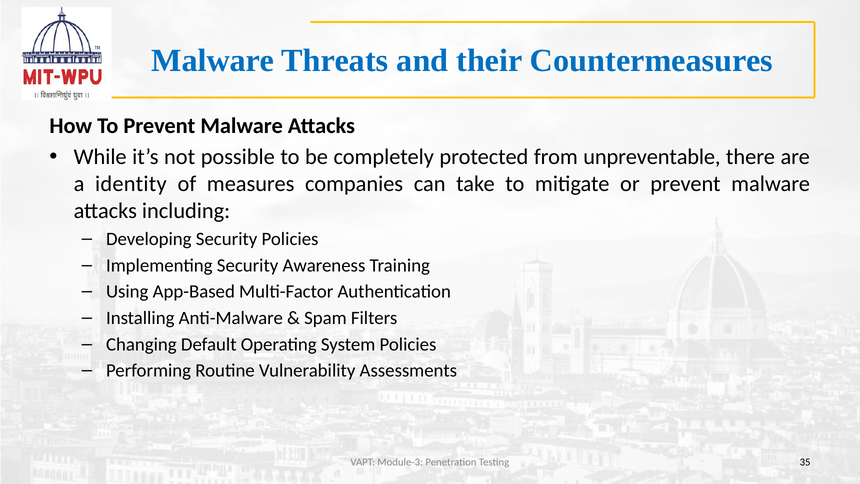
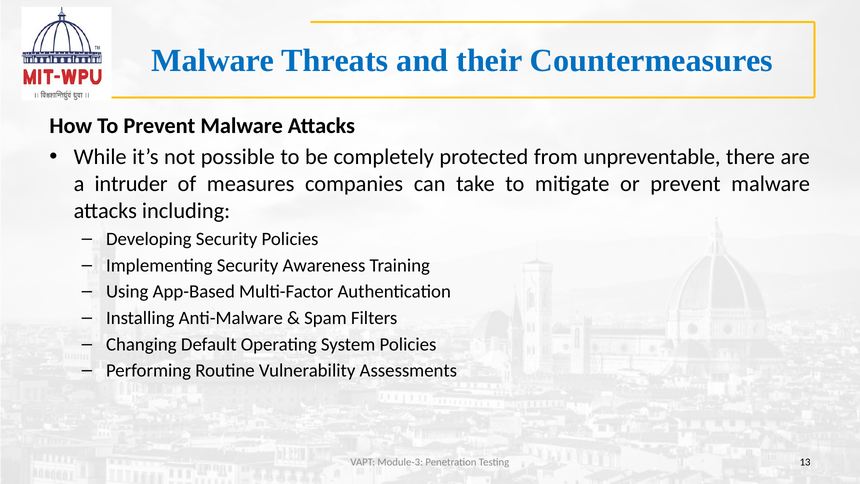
identity: identity -> intruder
35: 35 -> 13
